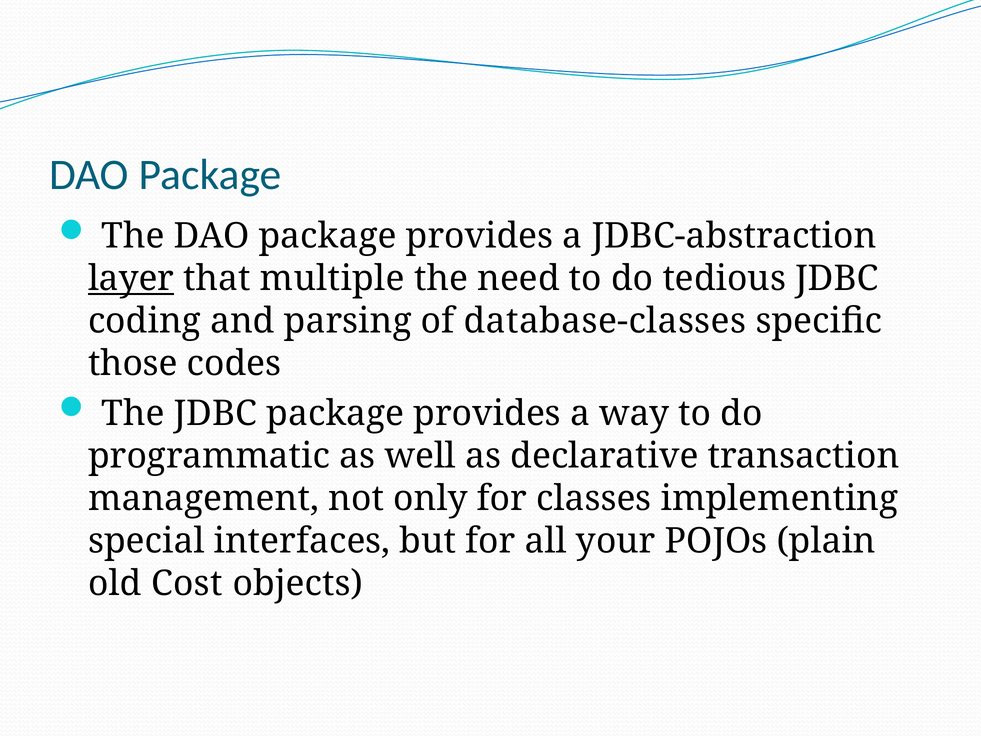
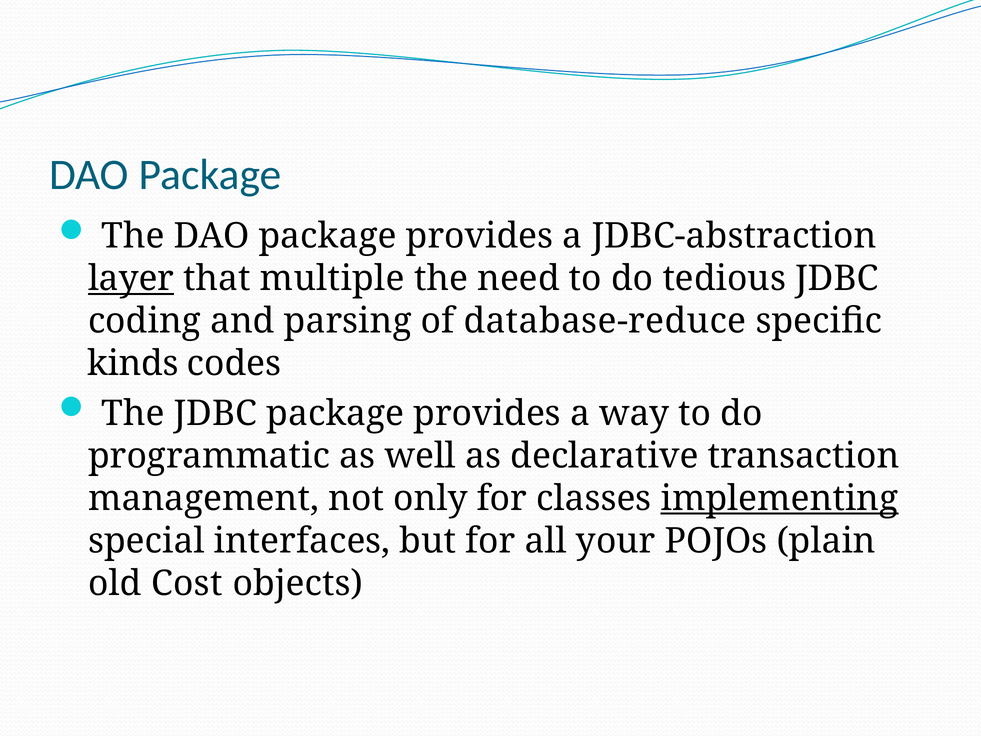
database-classes: database-classes -> database-reduce
those: those -> kinds
implementing underline: none -> present
